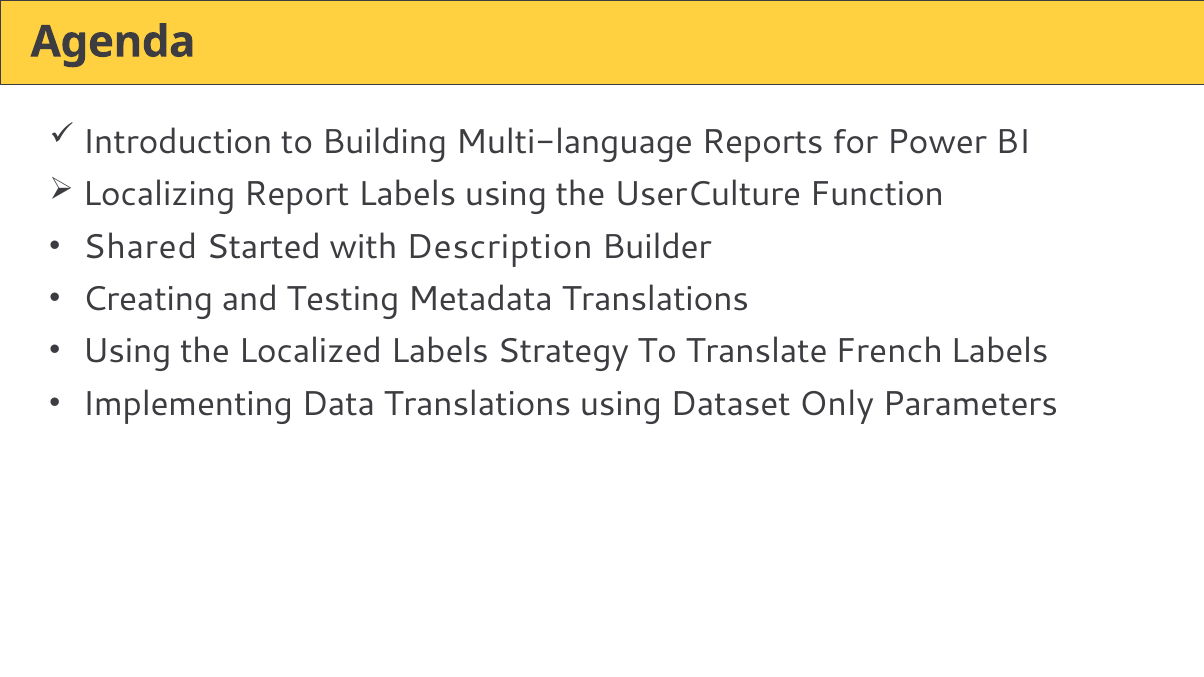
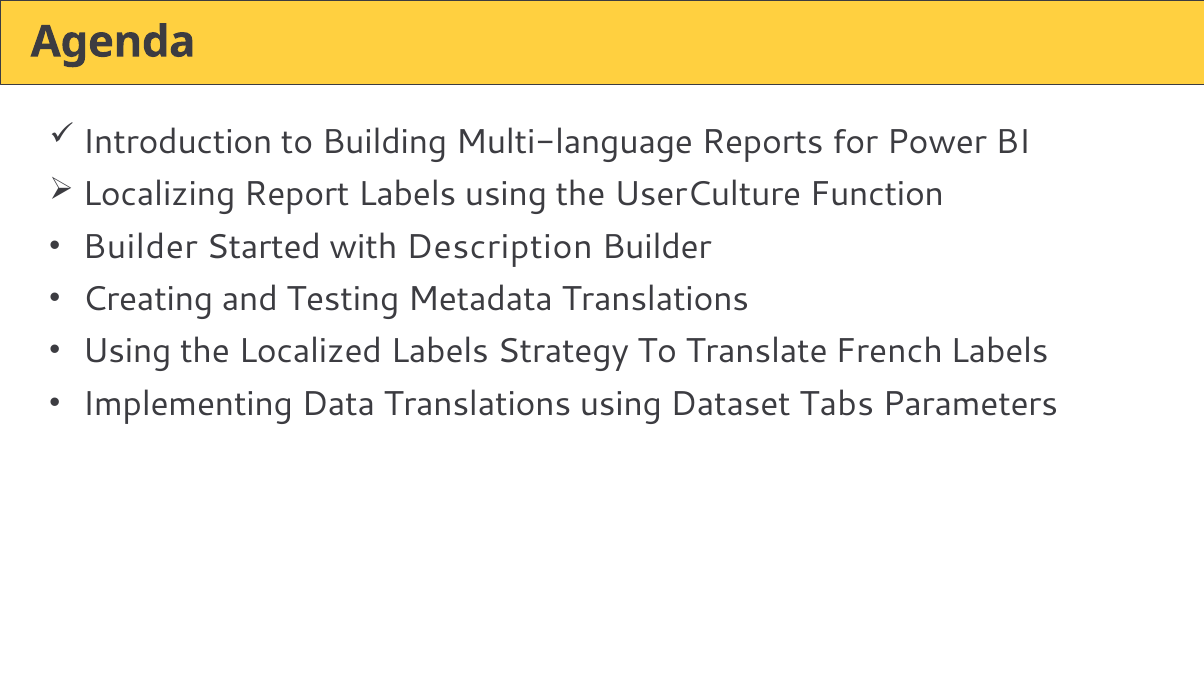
Shared at (140, 247): Shared -> Builder
Only: Only -> Tabs
